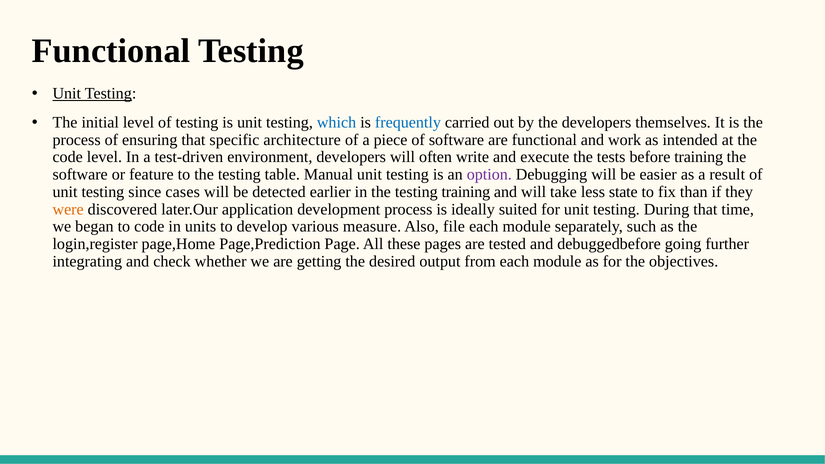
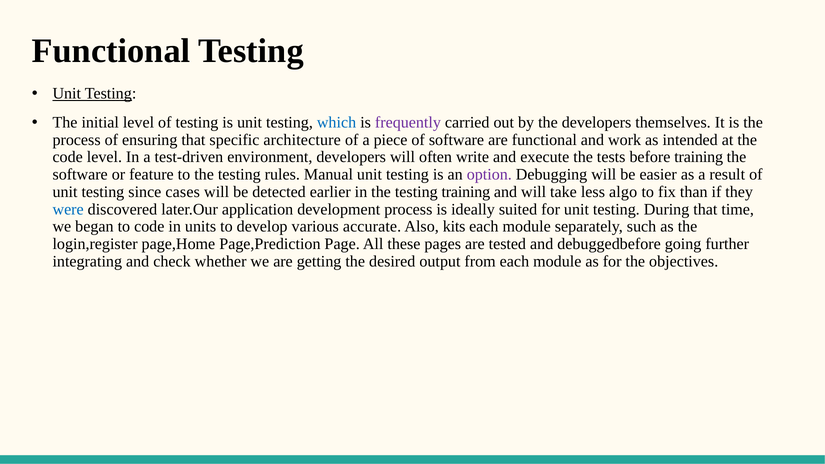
frequently colour: blue -> purple
table: table -> rules
state: state -> algo
were colour: orange -> blue
measure: measure -> accurate
file: file -> kits
